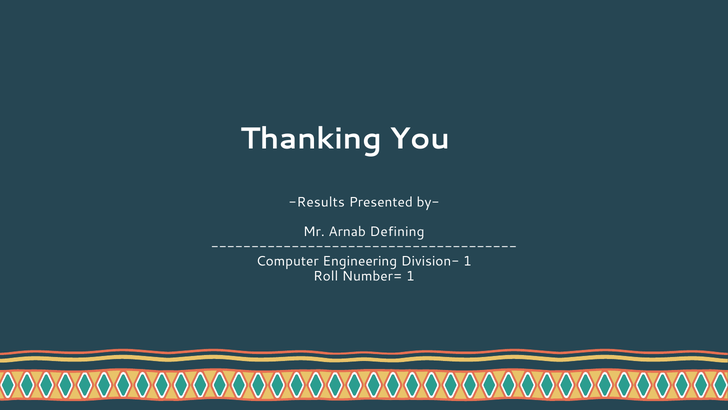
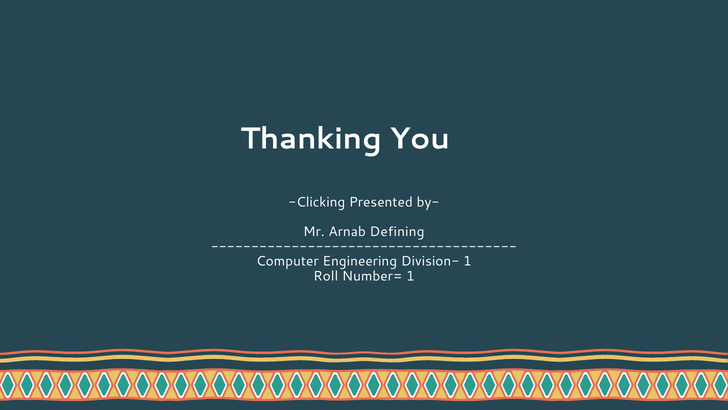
Results: Results -> Clicking
